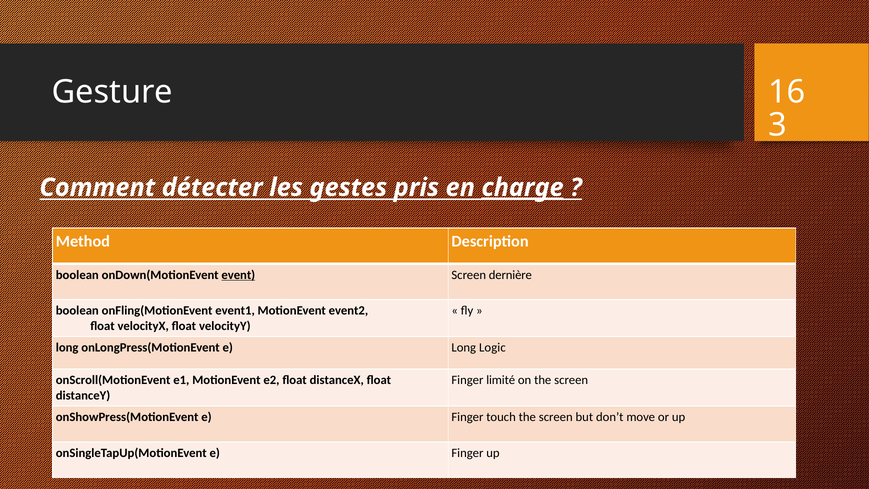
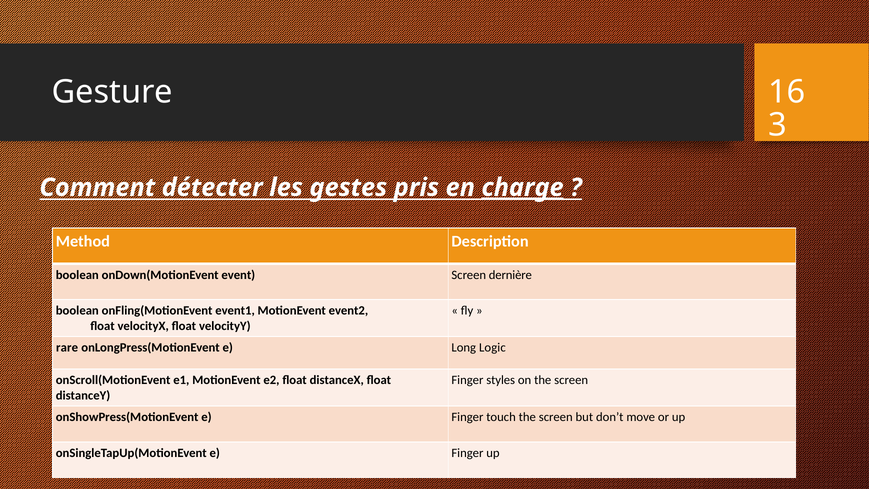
event underline: present -> none
long at (67, 348): long -> rare
limité: limité -> styles
